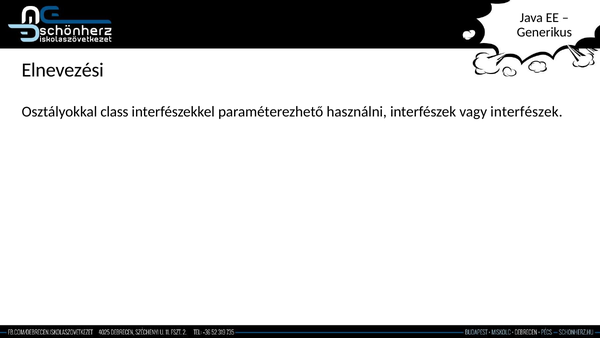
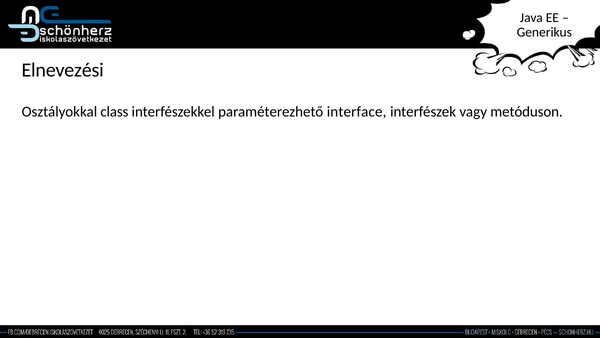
használni: használni -> interface
vagy interfészek: interfészek -> metóduson
